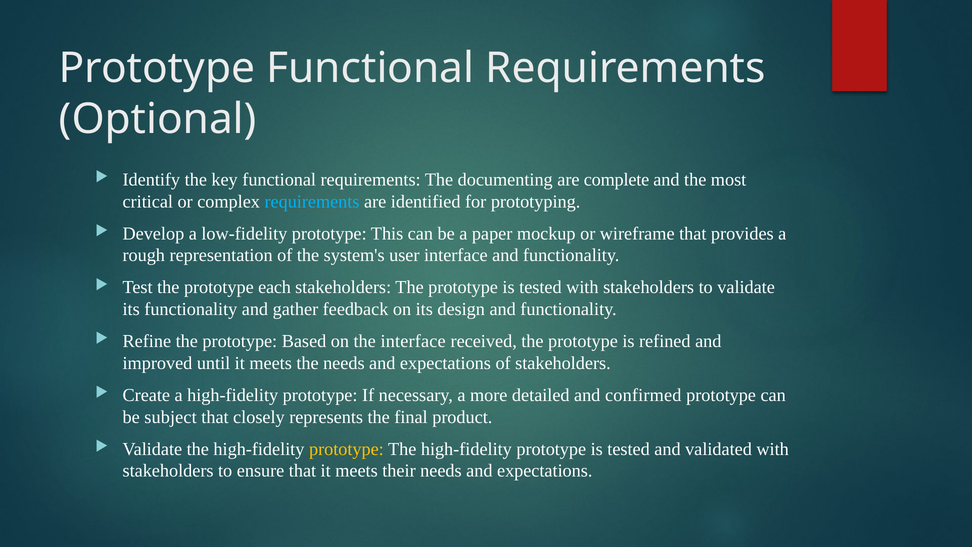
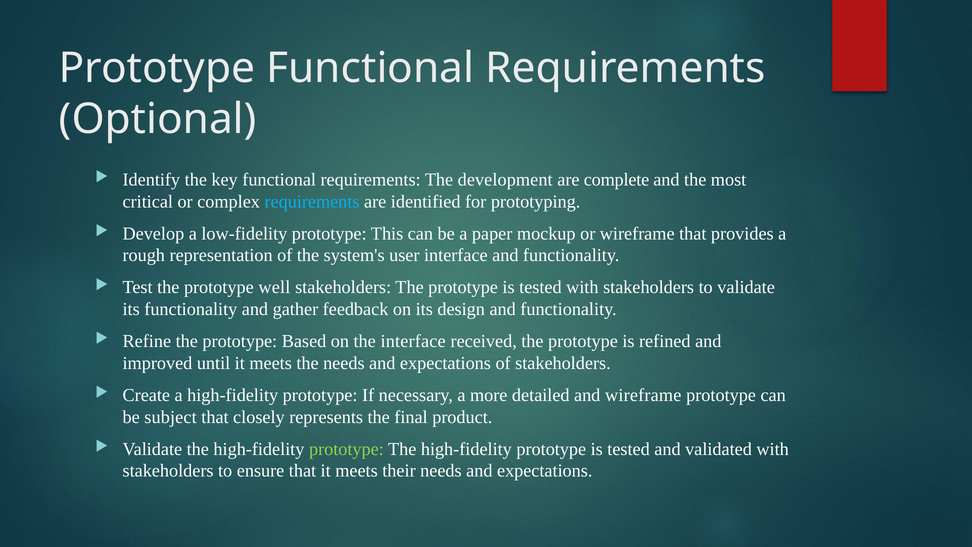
documenting: documenting -> development
each: each -> well
and confirmed: confirmed -> wireframe
prototype at (346, 449) colour: yellow -> light green
